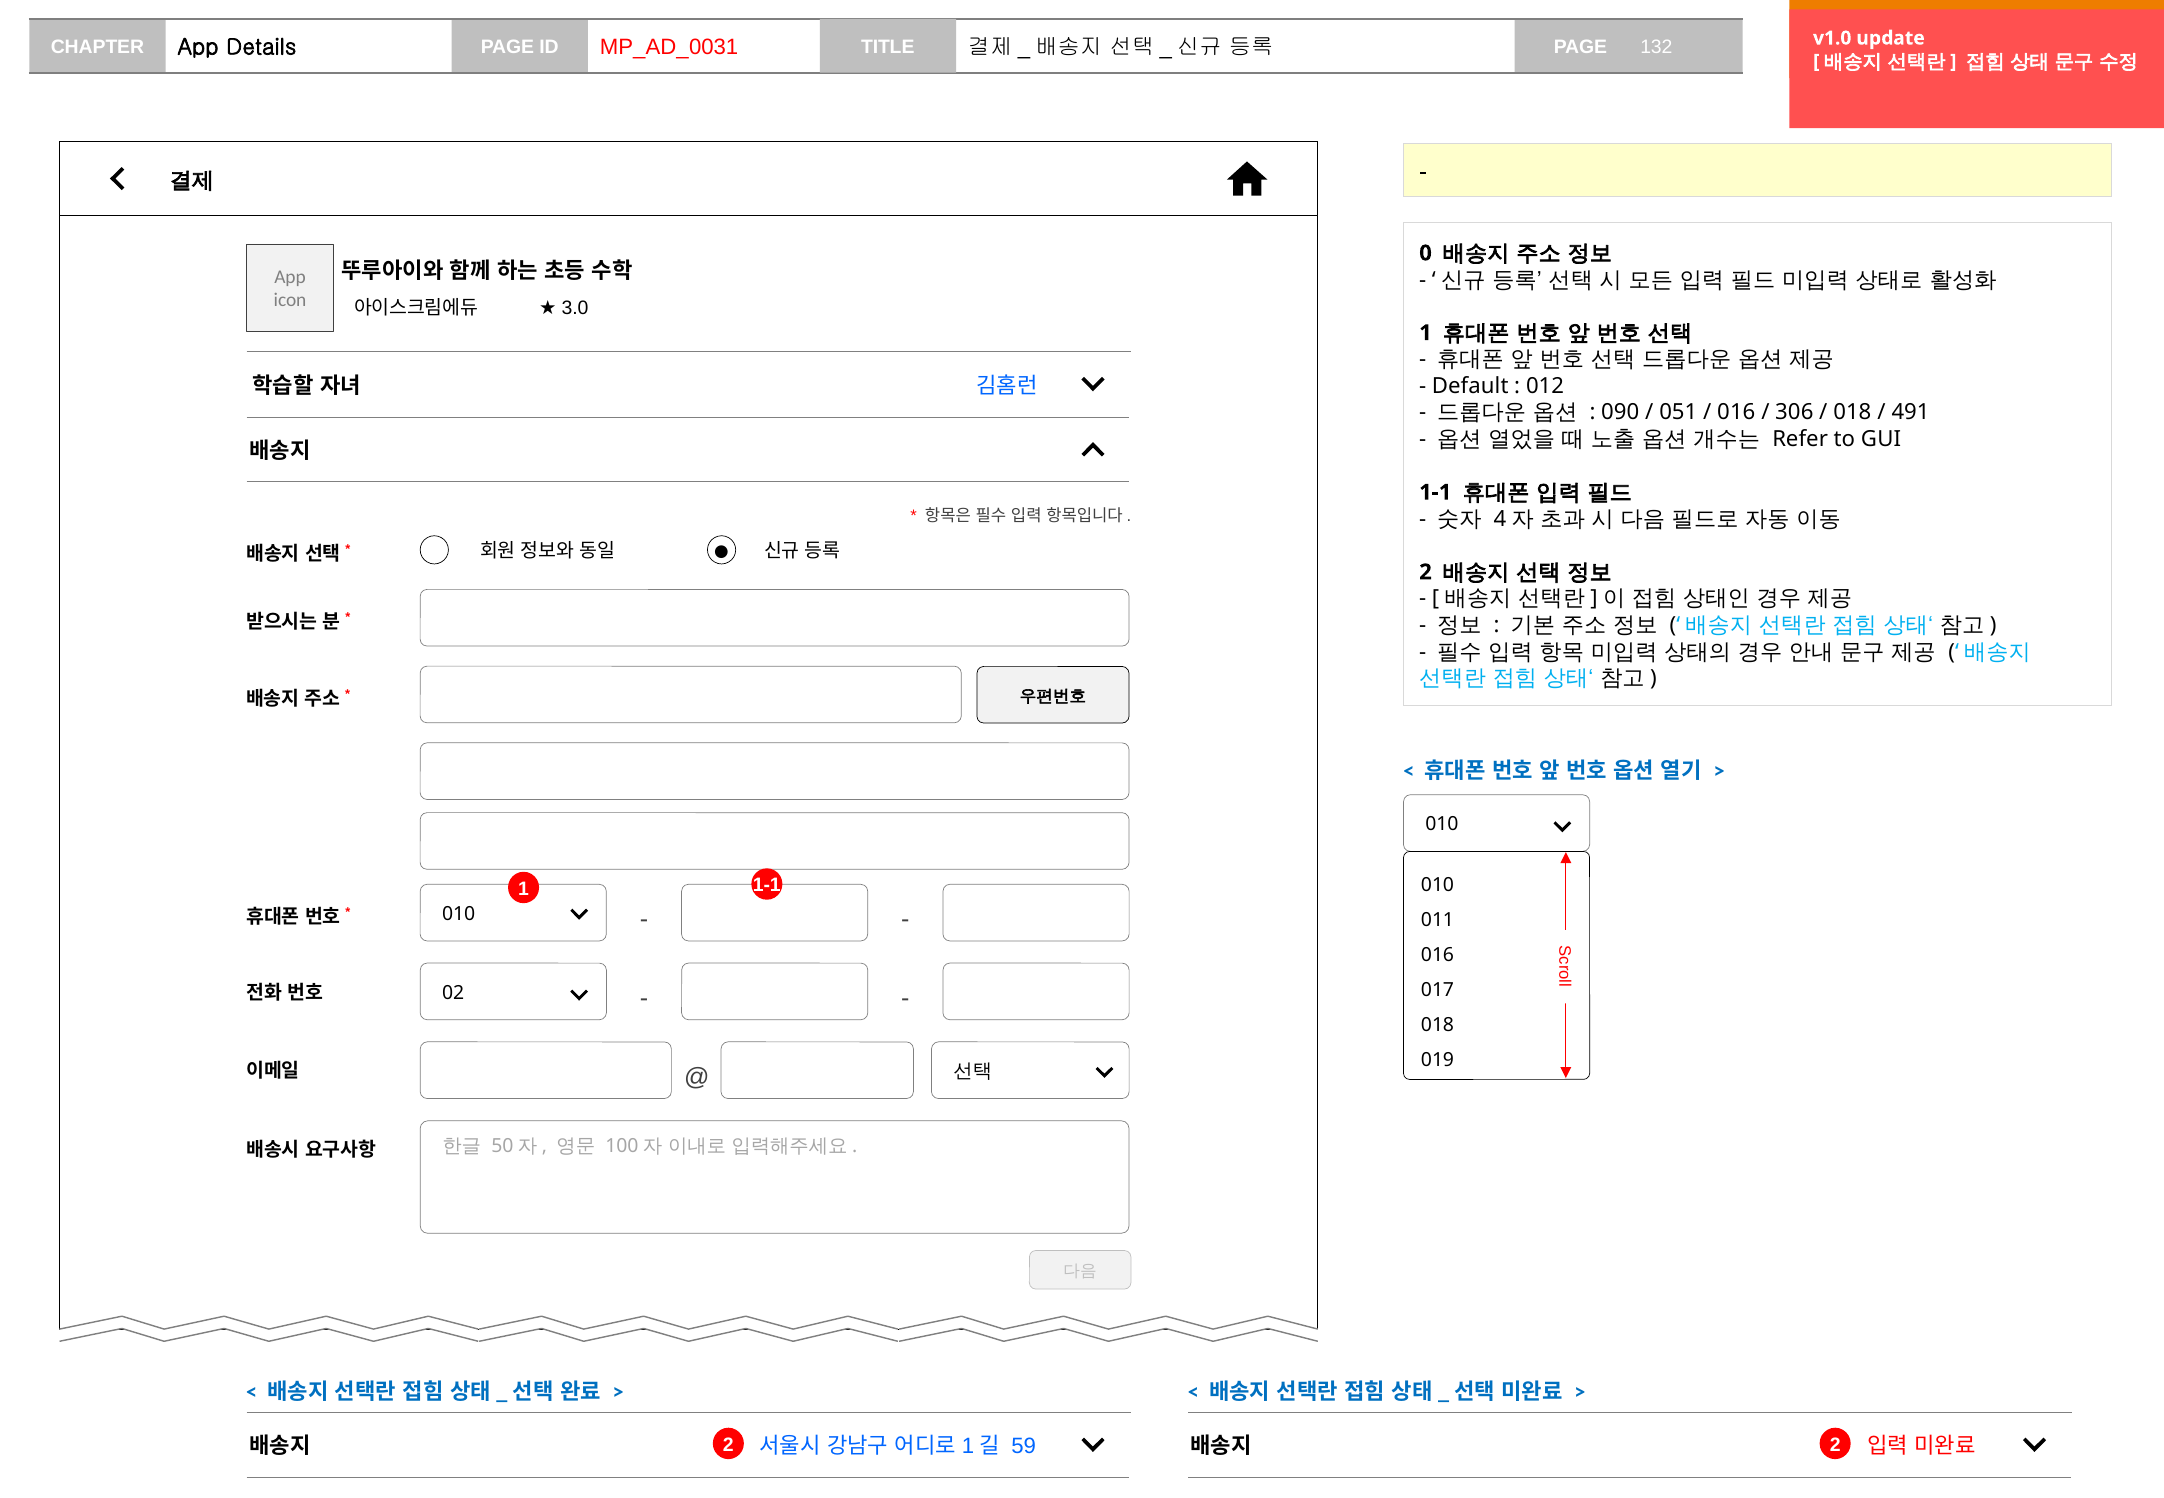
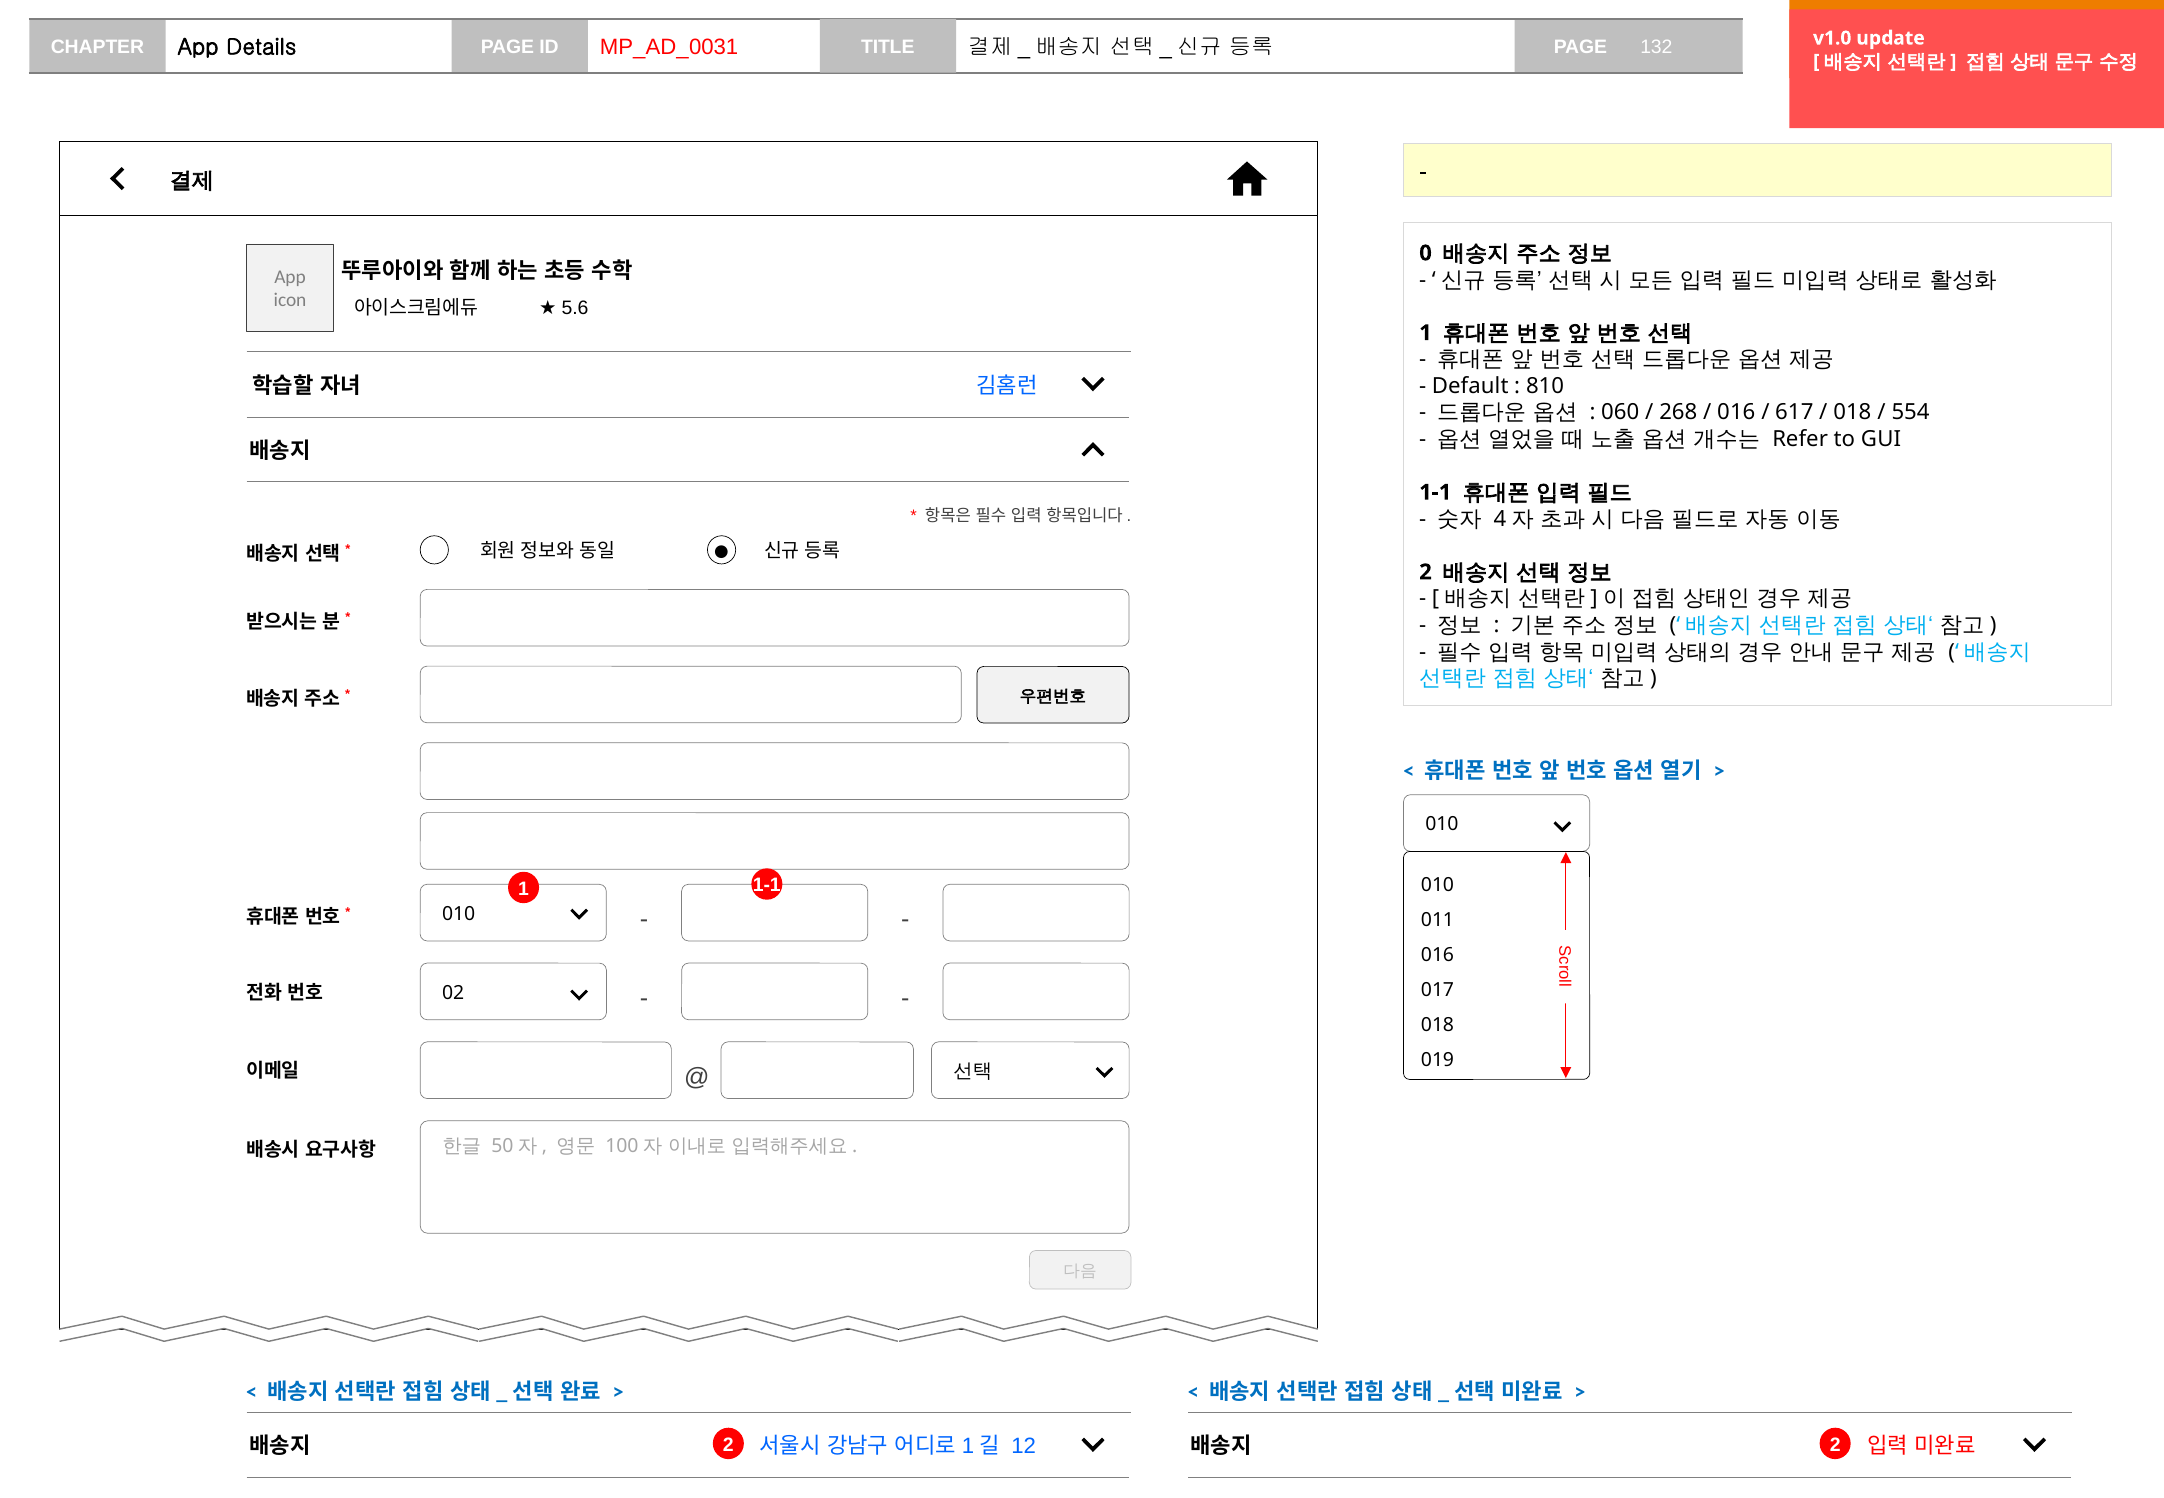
3.0: 3.0 -> 5.6
012: 012 -> 810
090: 090 -> 060
051: 051 -> 268
306: 306 -> 617
491: 491 -> 554
59: 59 -> 12
